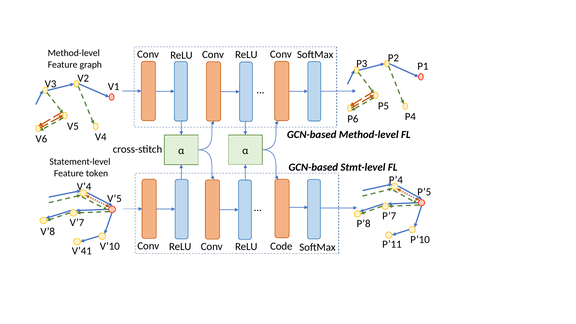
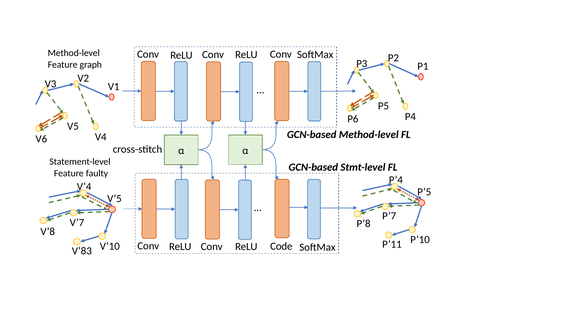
token: token -> faulty
V’41: V’41 -> V’83
